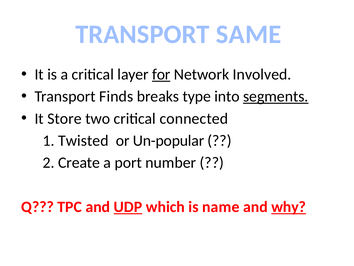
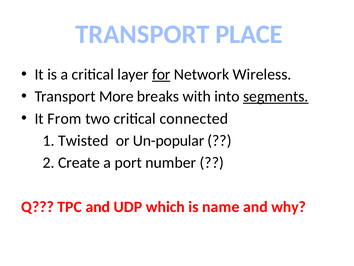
SAME: SAME -> PLACE
Involved: Involved -> Wireless
Finds: Finds -> More
type: type -> with
Store: Store -> From
UDP underline: present -> none
why underline: present -> none
